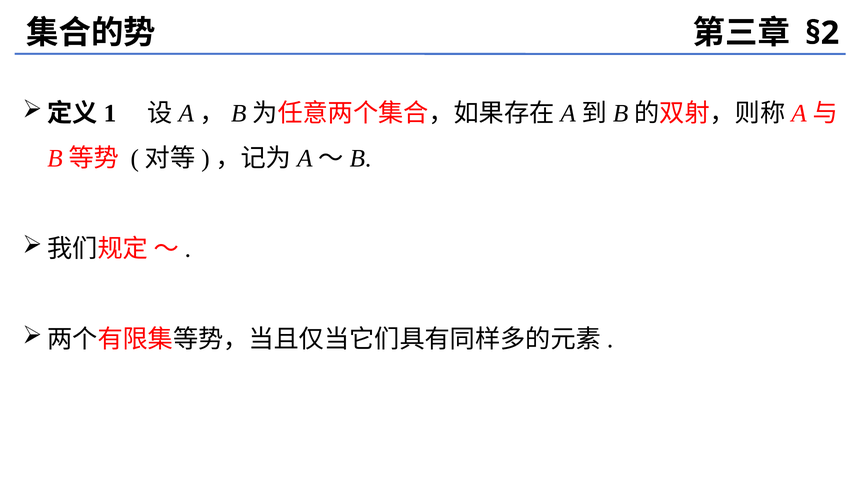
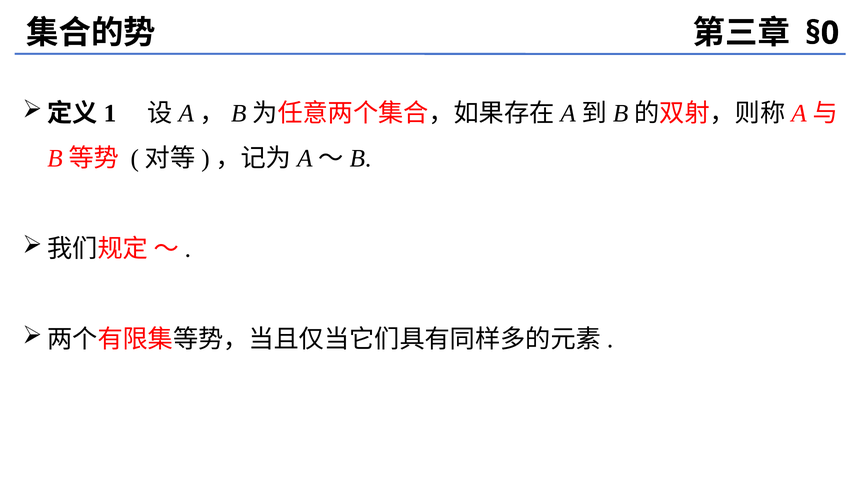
§2: §2 -> §0
